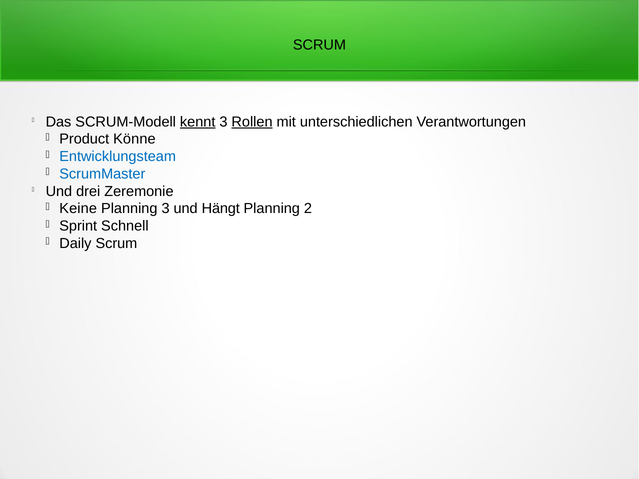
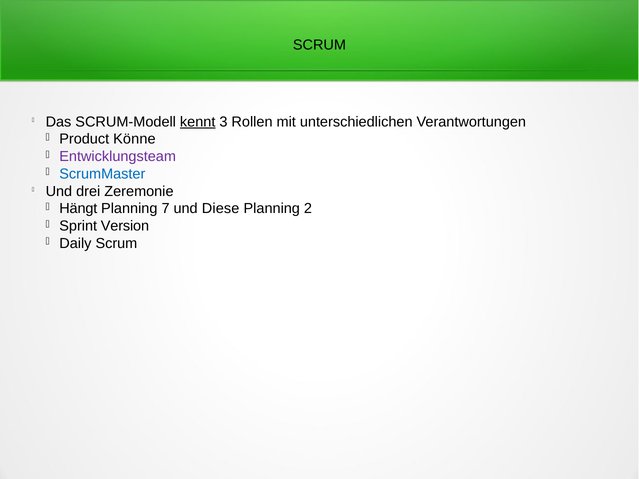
Rollen underline: present -> none
Entwicklungsteam colour: blue -> purple
Keine: Keine -> Hängt
Planning 3: 3 -> 7
Hängt: Hängt -> Diese
Schnell: Schnell -> Version
